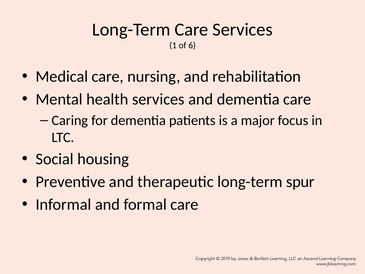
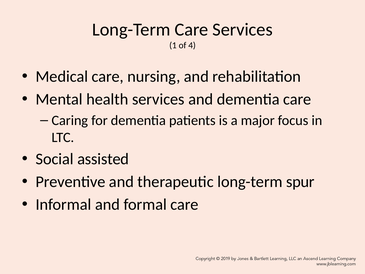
6: 6 -> 4
housing: housing -> assisted
